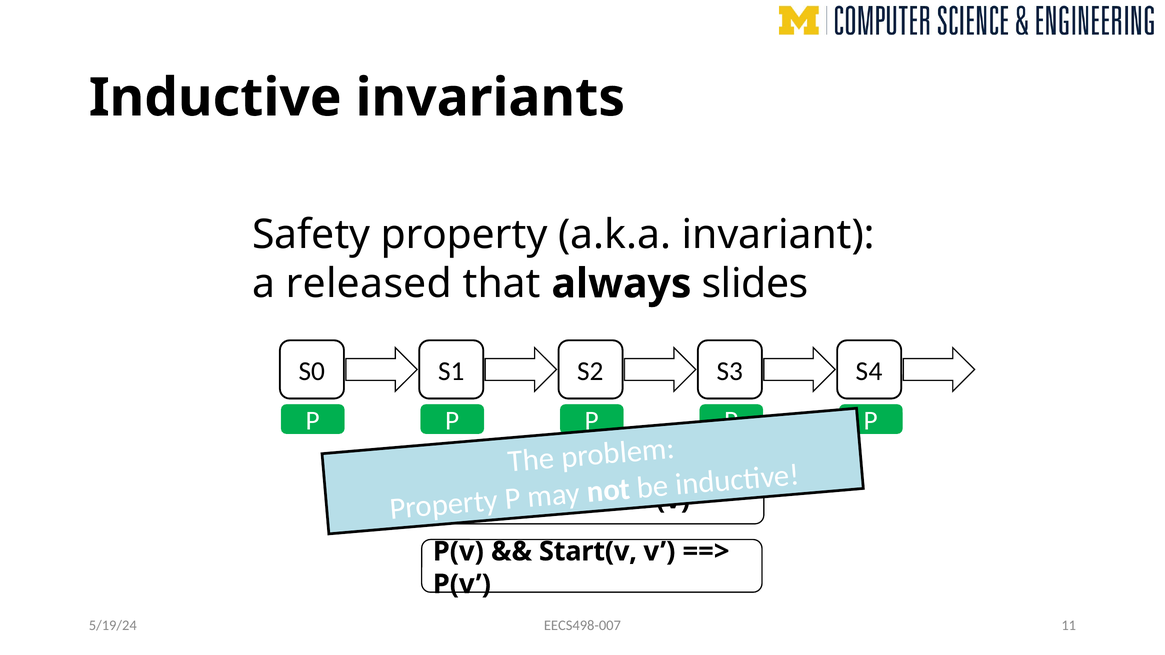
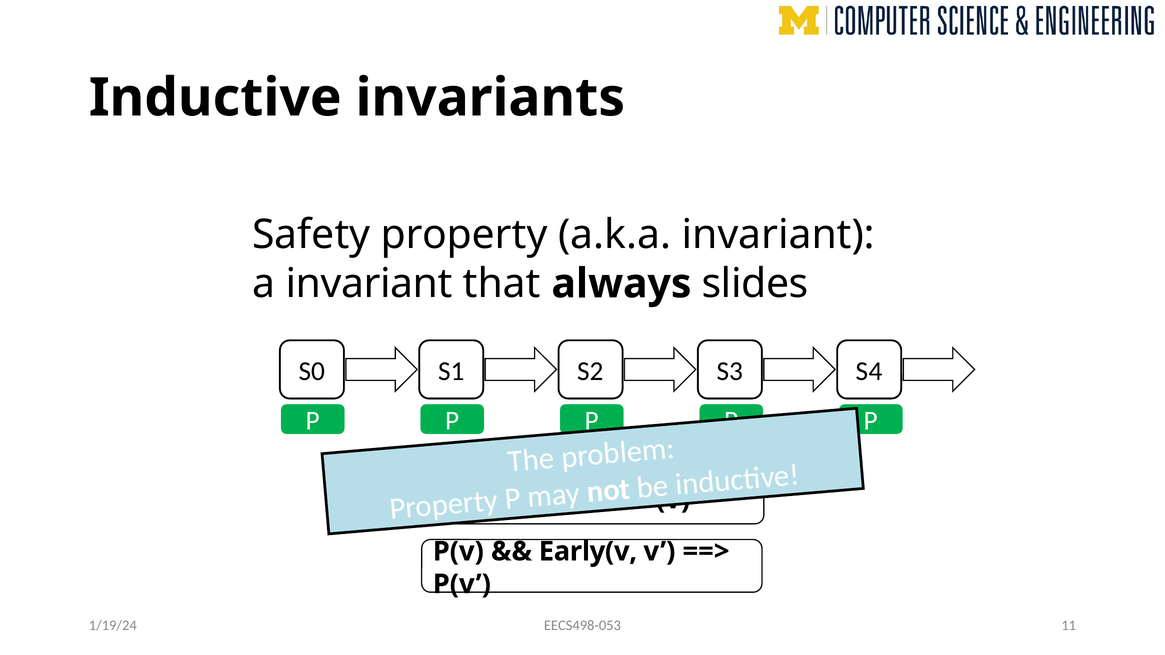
a released: released -> invariant
Start(v: Start(v -> Early(v
EECS498-007: EECS498-007 -> EECS498-053
5/19/24: 5/19/24 -> 1/19/24
